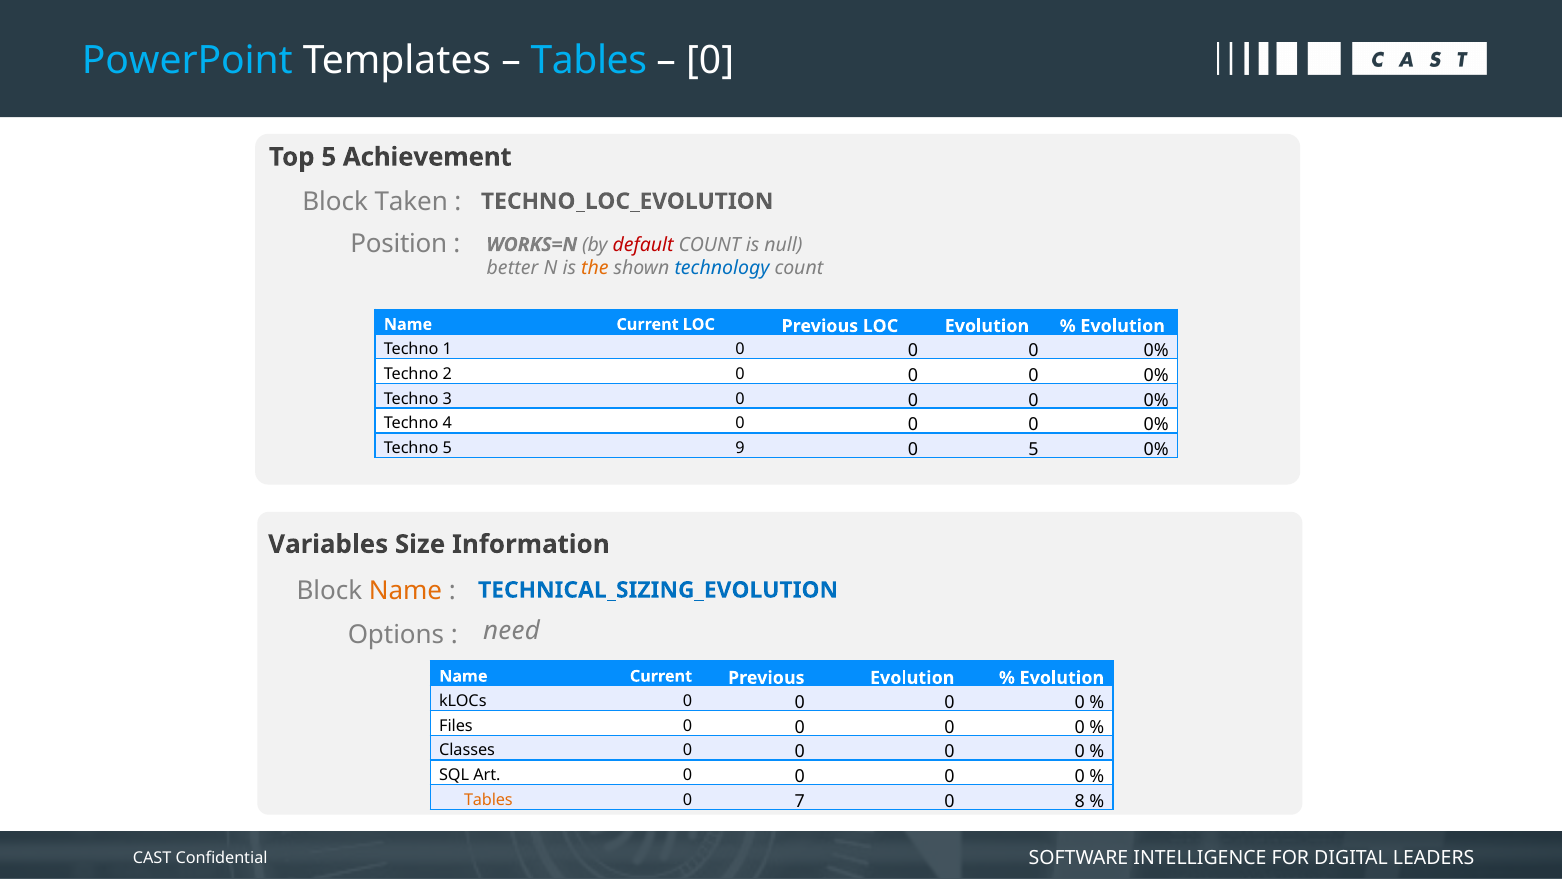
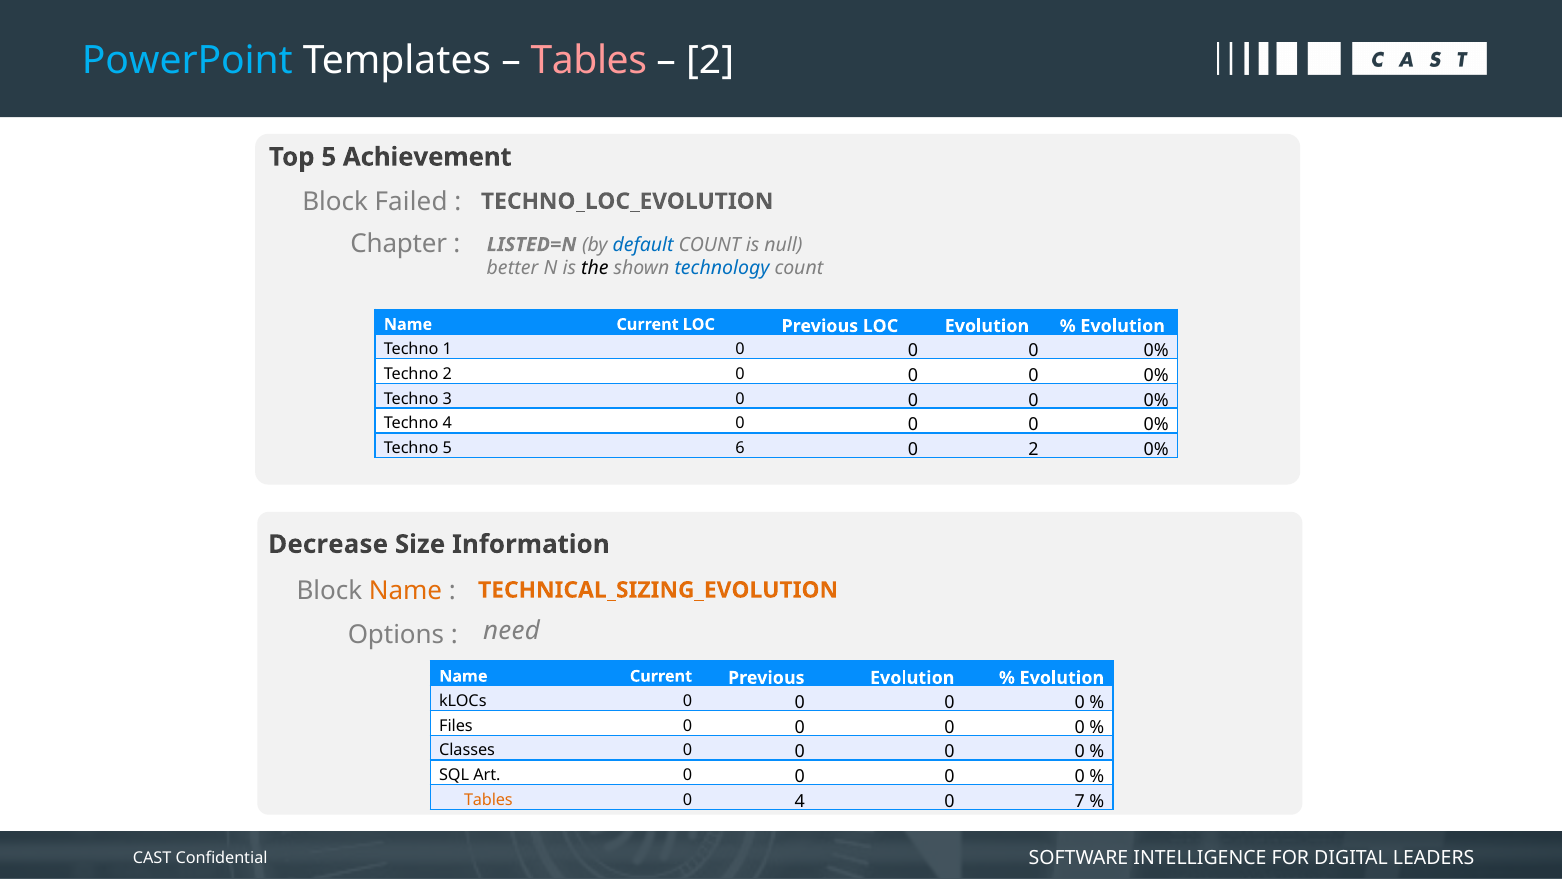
Tables at (589, 61) colour: light blue -> pink
0 at (710, 61): 0 -> 2
Taken: Taken -> Failed
Position: Position -> Chapter
WORKS=N: WORKS=N -> LISTED=N
default colour: red -> blue
the colour: orange -> black
9: 9 -> 6
0 5: 5 -> 2
Variables: Variables -> Decrease
TECHNICAL_SIZING_EVOLUTION colour: blue -> orange
0 7: 7 -> 4
8: 8 -> 7
